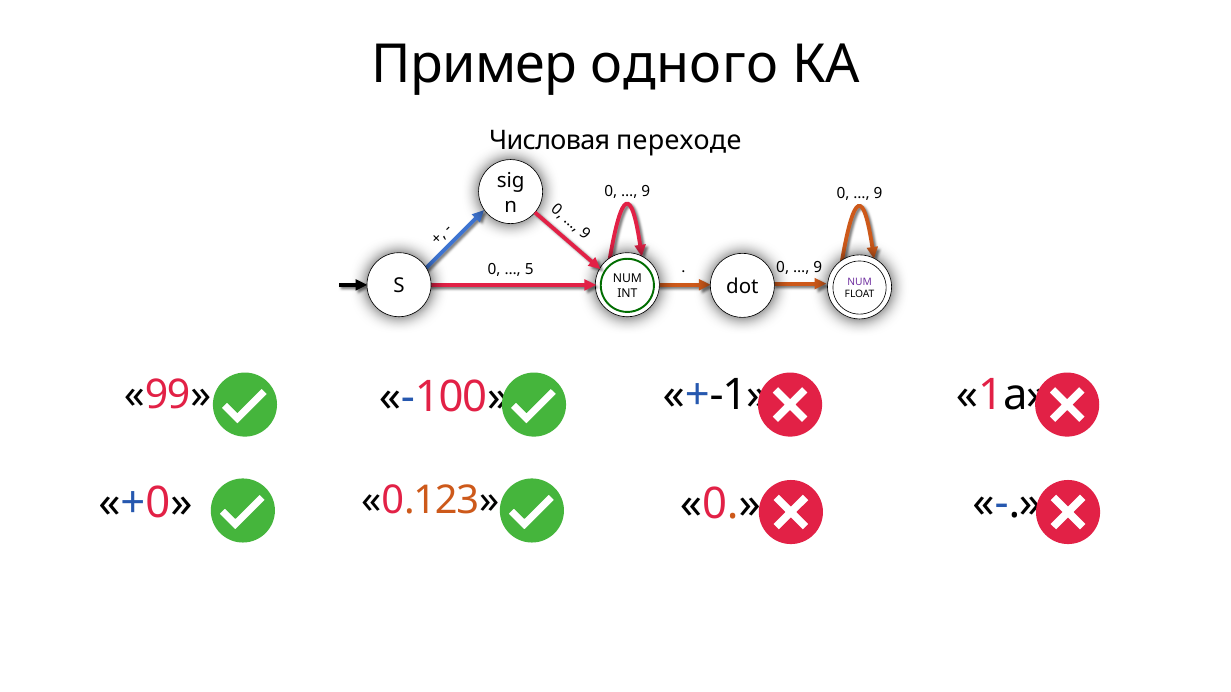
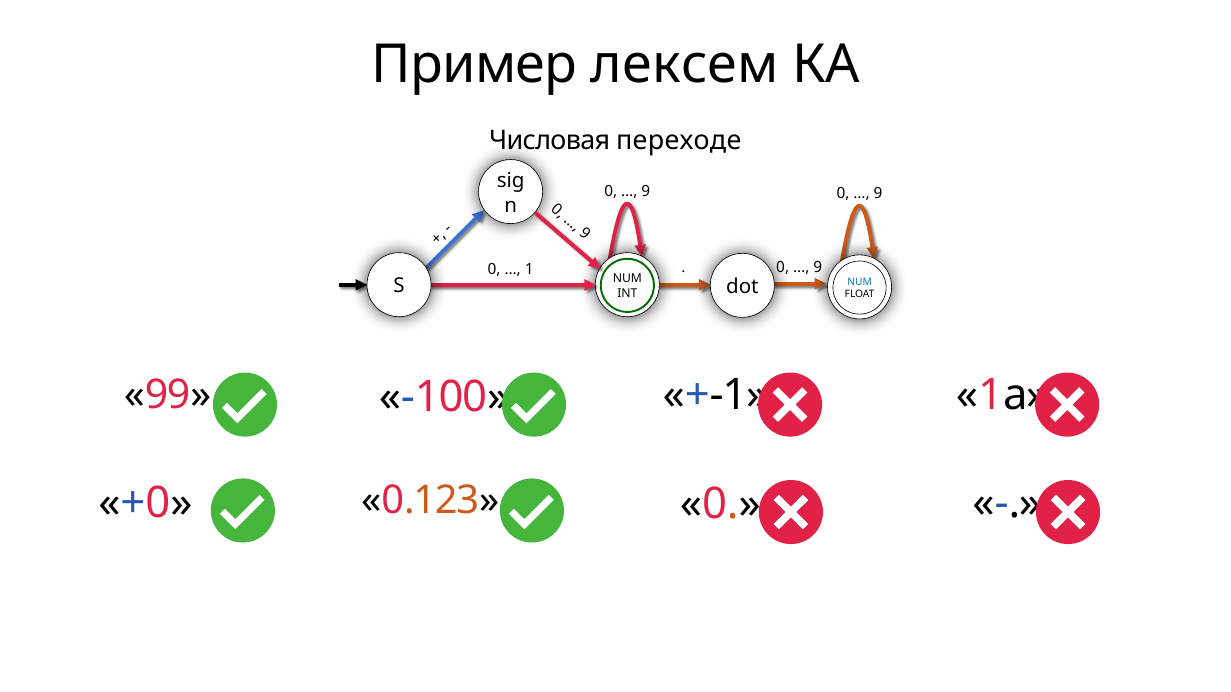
одного: одного -> лексем
5: 5 -> 1
NUM at (860, 282) colour: purple -> blue
